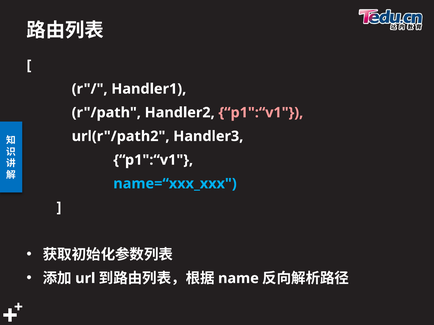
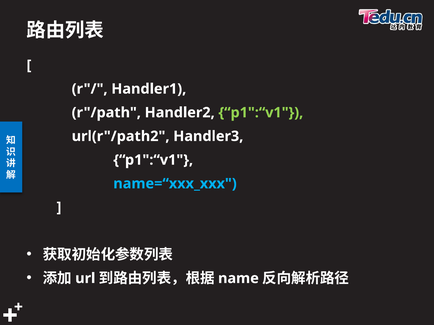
p1":“v1 at (261, 113) colour: pink -> light green
